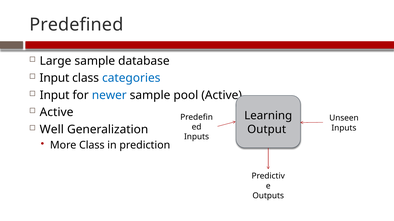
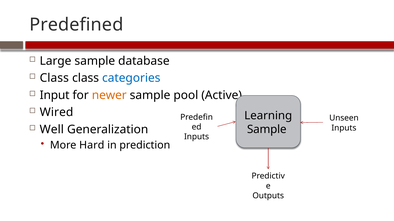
Input at (54, 78): Input -> Class
newer colour: blue -> orange
Active at (57, 113): Active -> Wired
Output at (267, 130): Output -> Sample
More Class: Class -> Hard
